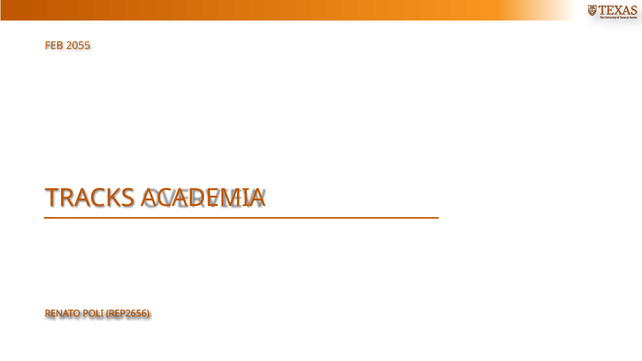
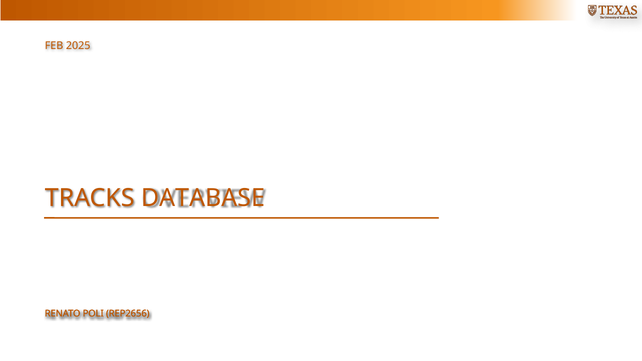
2055: 2055 -> 2025
ACADEMIA: ACADEMIA -> DATABASE
